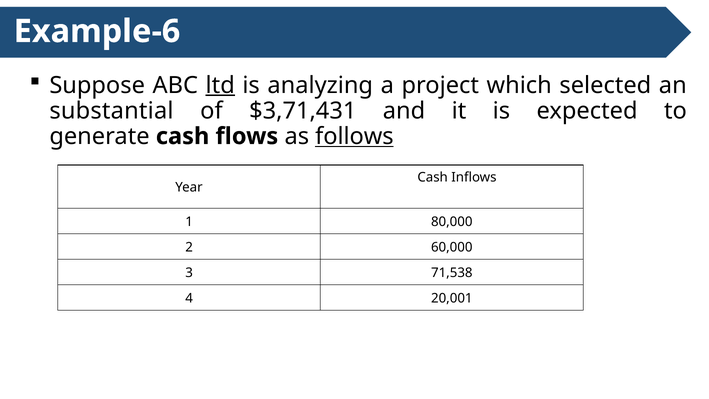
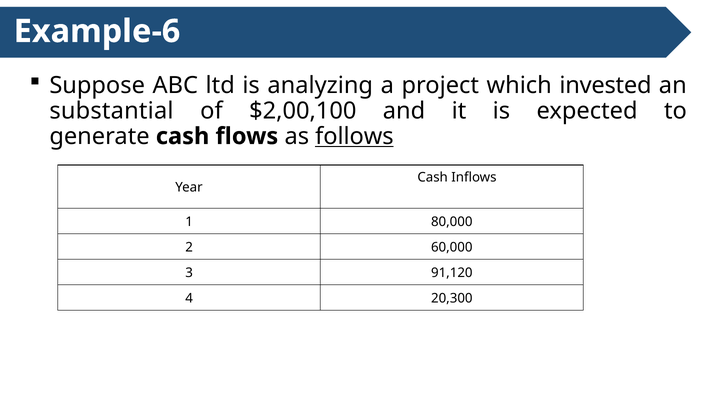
ltd underline: present -> none
selected: selected -> invested
$3,71,431: $3,71,431 -> $2,00,100
71,538: 71,538 -> 91,120
20,001: 20,001 -> 20,300
